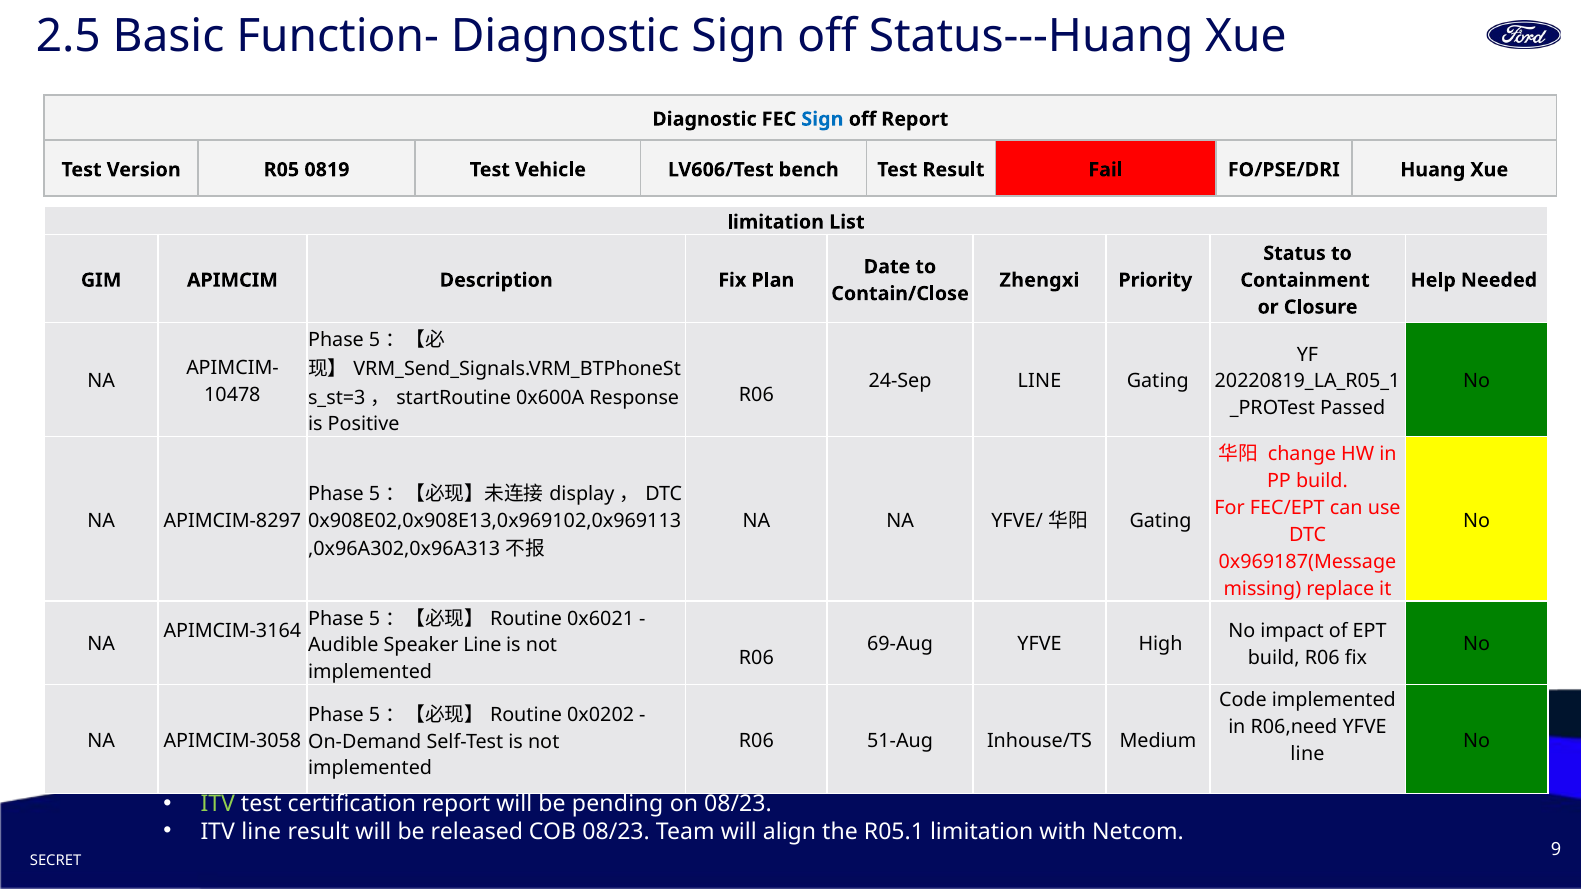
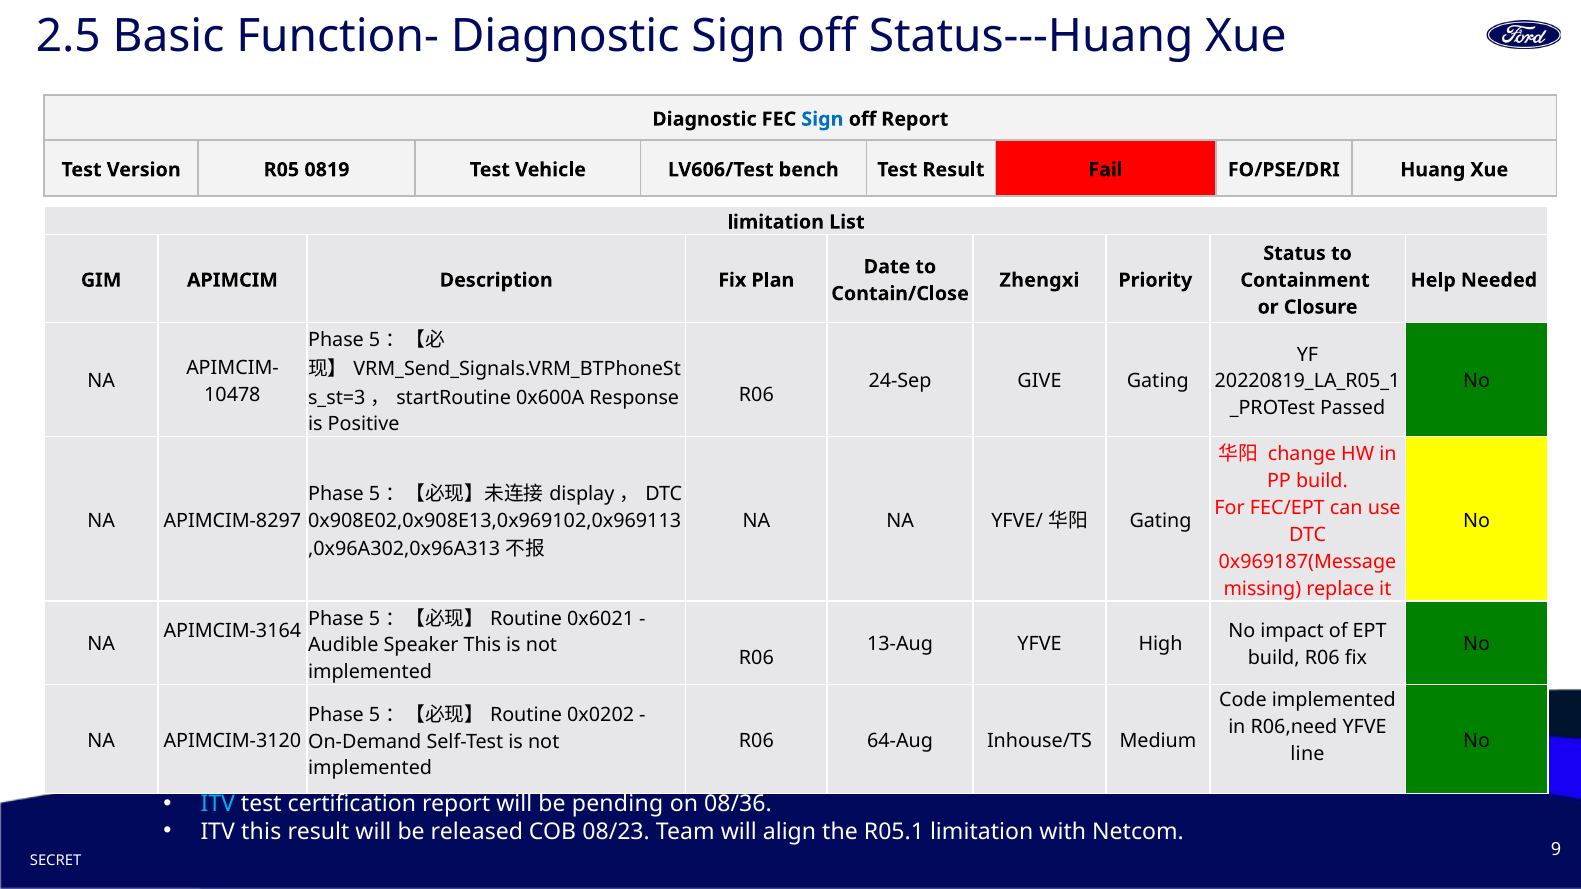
24-Sep LINE: LINE -> GIVE
69-Aug: 69-Aug -> 13-Aug
Speaker Line: Line -> This
APIMCIM-3058: APIMCIM-3058 -> APIMCIM-3120
51-Aug: 51-Aug -> 64-Aug
ITV at (218, 804) colour: light green -> light blue
on 08/23: 08/23 -> 08/36
ITV line: line -> this
